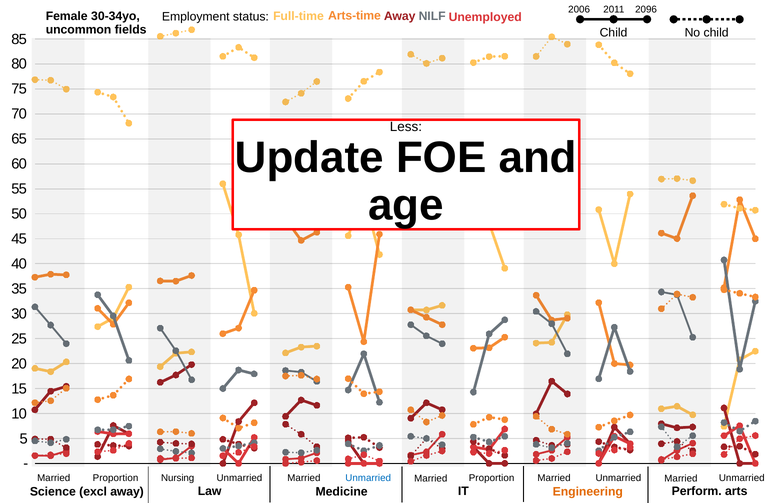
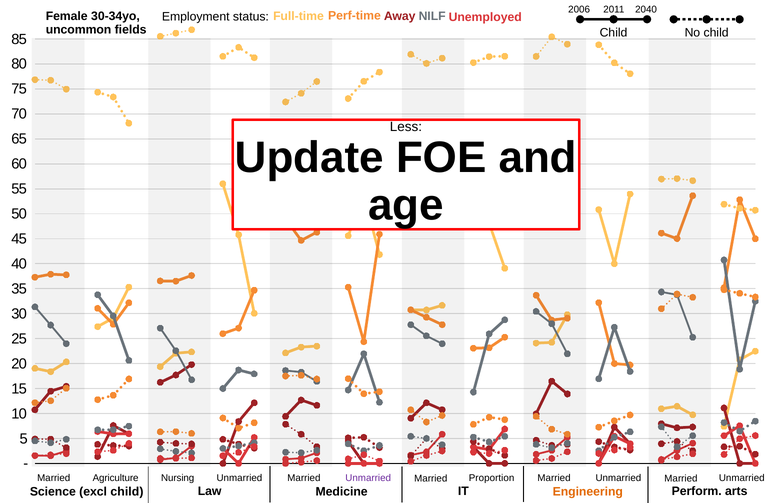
2096: 2096 -> 2040
Arts-time: Arts-time -> Perf-time
Proportion at (116, 478): Proportion -> Agriculture
Unmarried at (368, 478) colour: blue -> purple
excl away: away -> child
